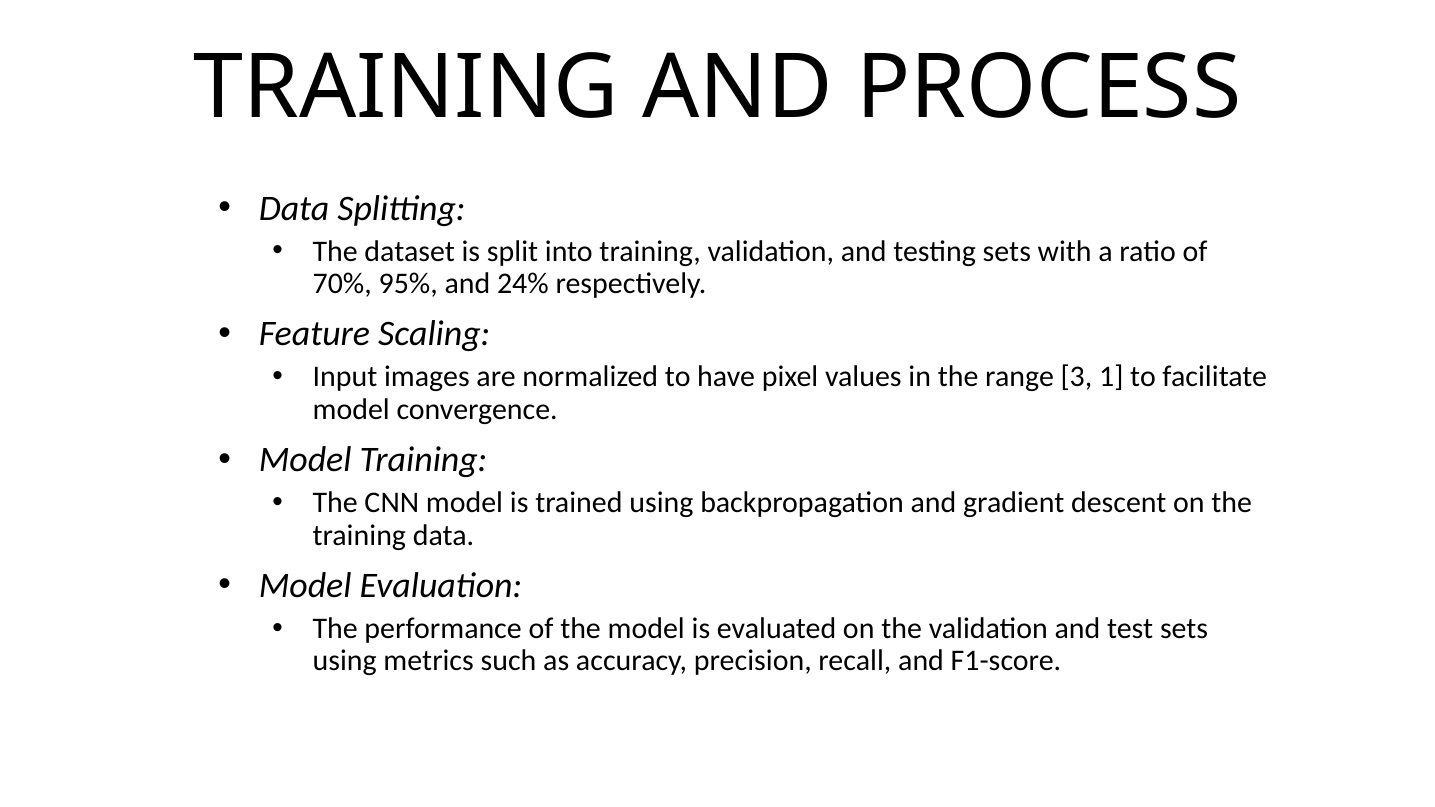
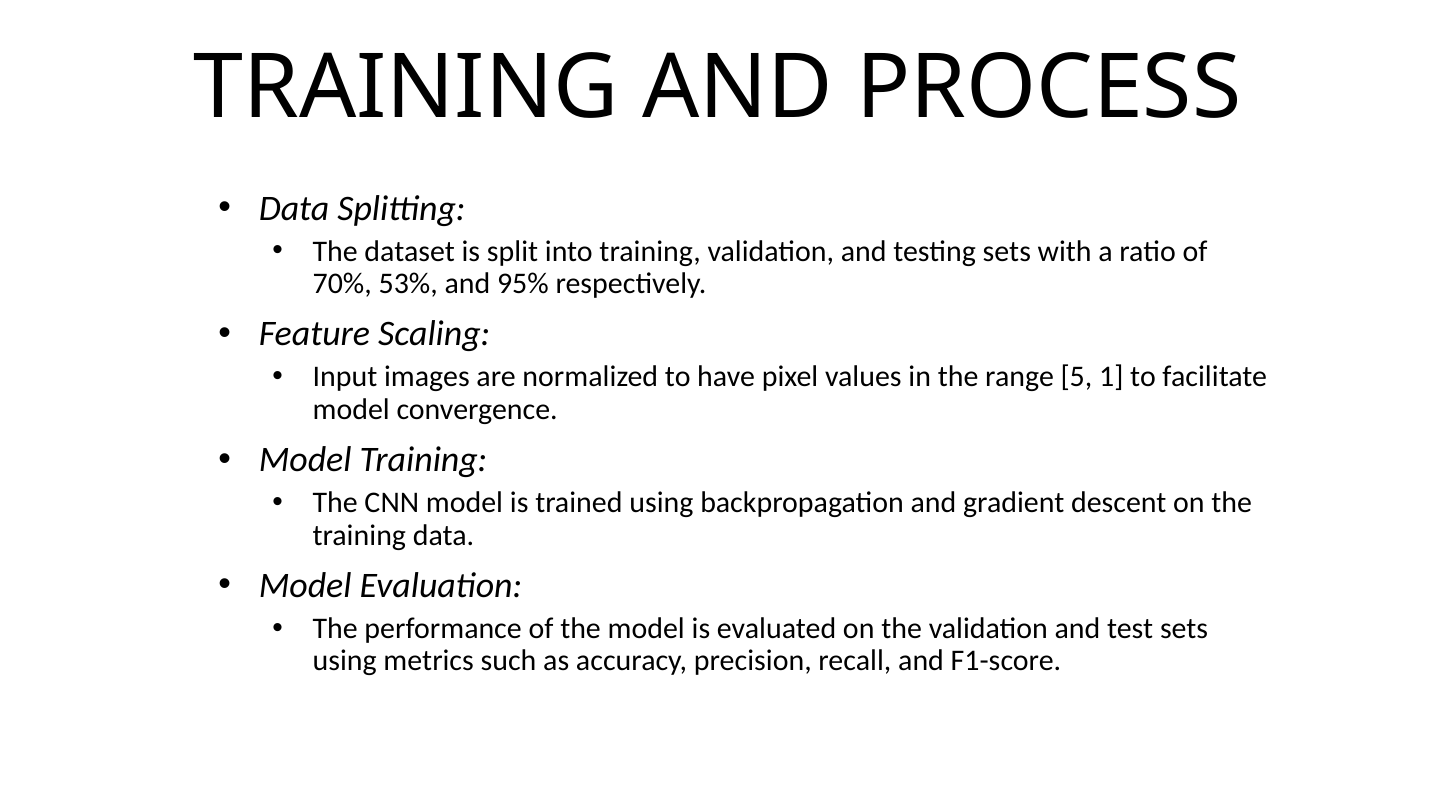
95%: 95% -> 53%
24%: 24% -> 95%
3: 3 -> 5
